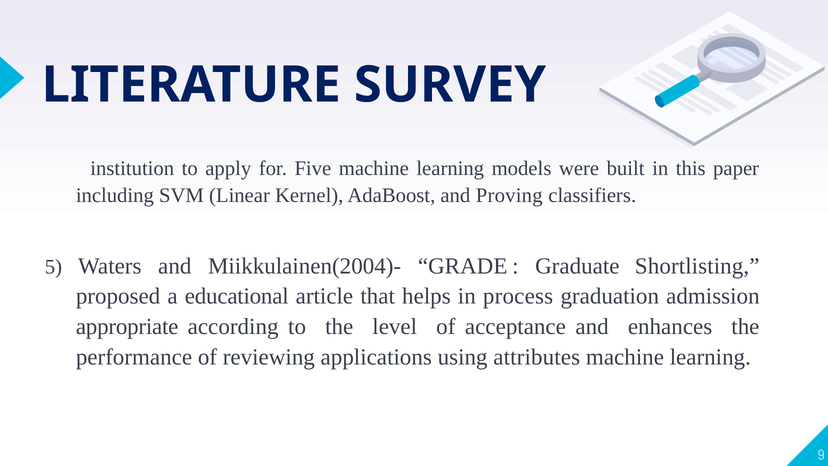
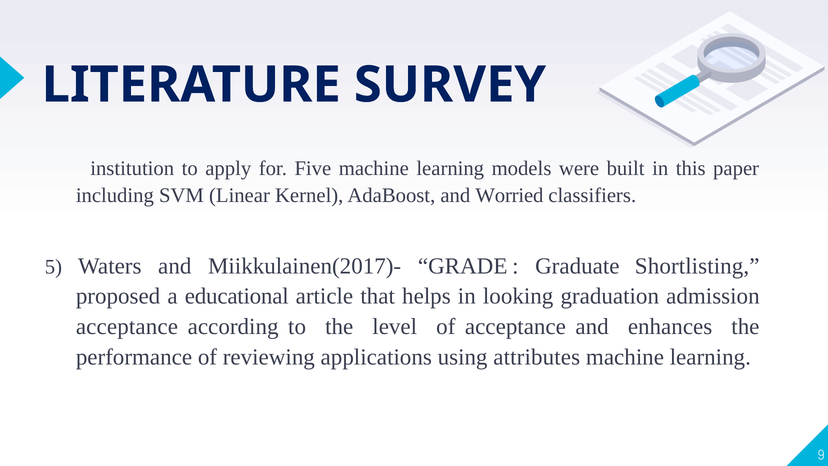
Proving: Proving -> Worried
Miikkulainen(2004)-: Miikkulainen(2004)- -> Miikkulainen(2017)-
process: process -> looking
appropriate at (127, 326): appropriate -> acceptance
